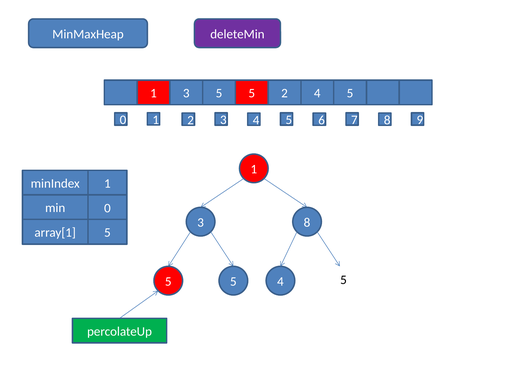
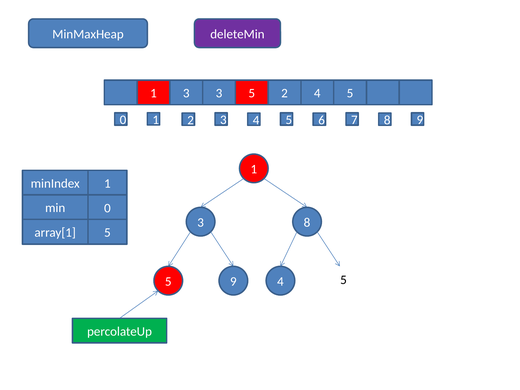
3 5: 5 -> 3
5 at (233, 282): 5 -> 9
